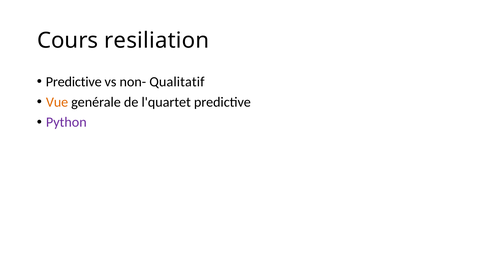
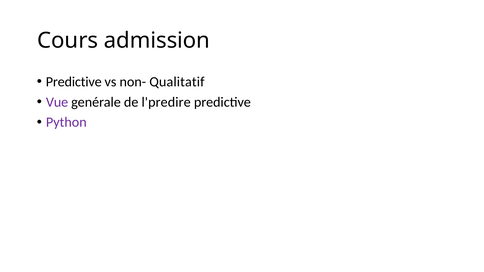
resiliation: resiliation -> admission
Vue colour: orange -> purple
l'quartet: l'quartet -> l'predire
